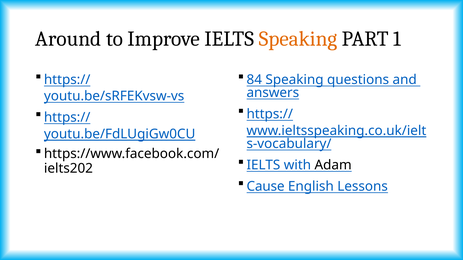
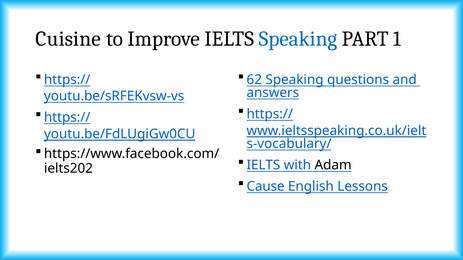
Around: Around -> Cuisine
Speaking at (298, 39) colour: orange -> blue
84: 84 -> 62
